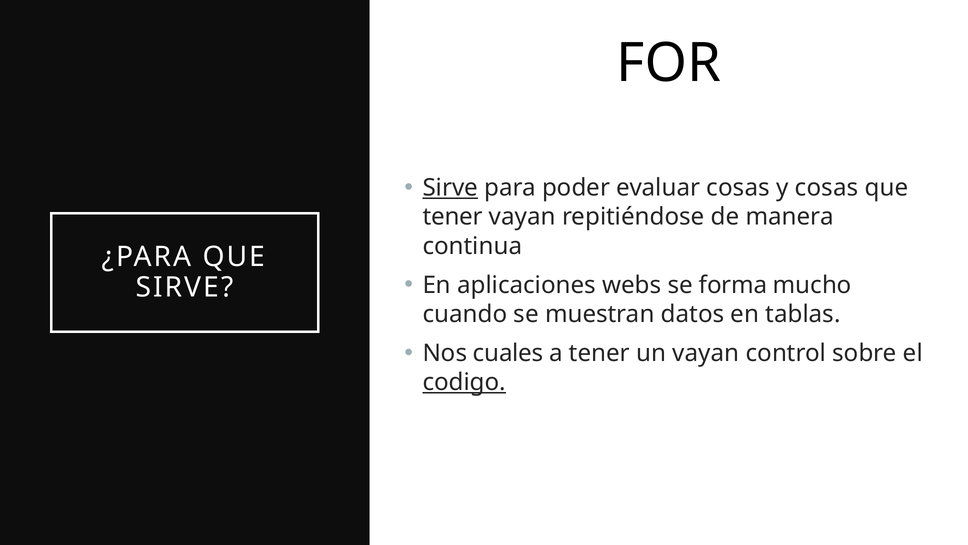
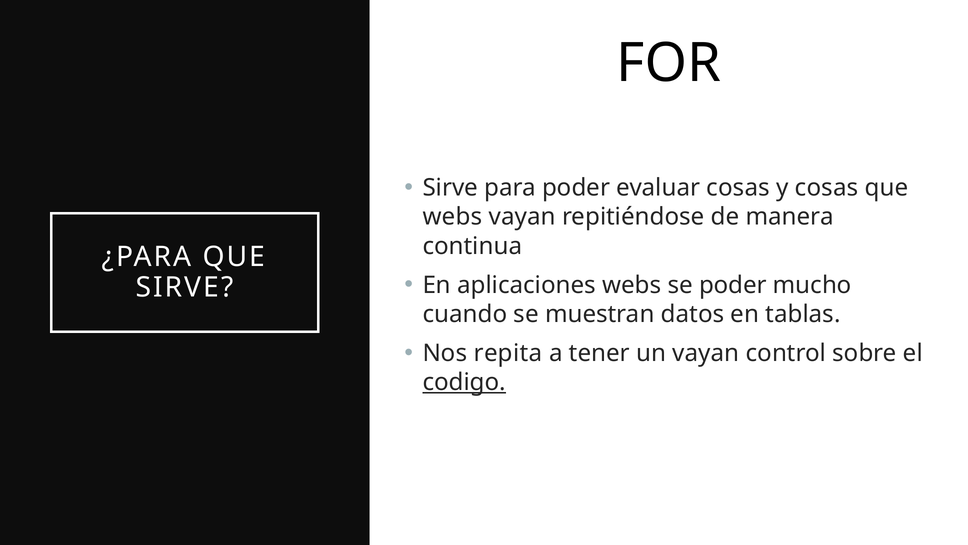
Sirve at (450, 188) underline: present -> none
tener at (453, 217): tener -> webs
se forma: forma -> poder
cuales: cuales -> repita
